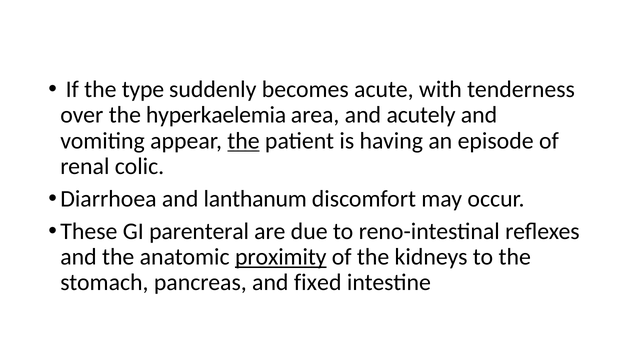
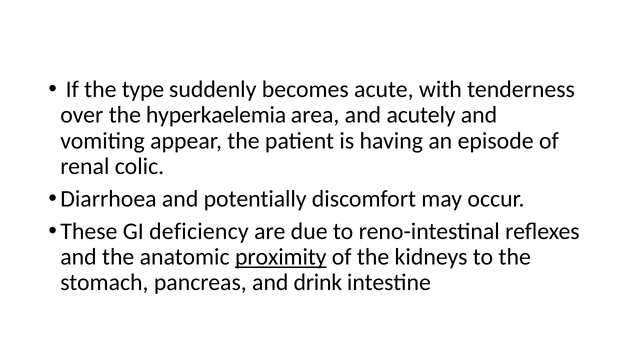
the at (243, 141) underline: present -> none
lanthanum: lanthanum -> potentially
parenteral: parenteral -> deficiency
fixed: fixed -> drink
